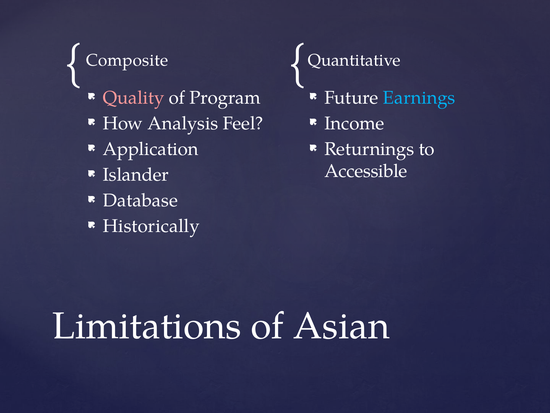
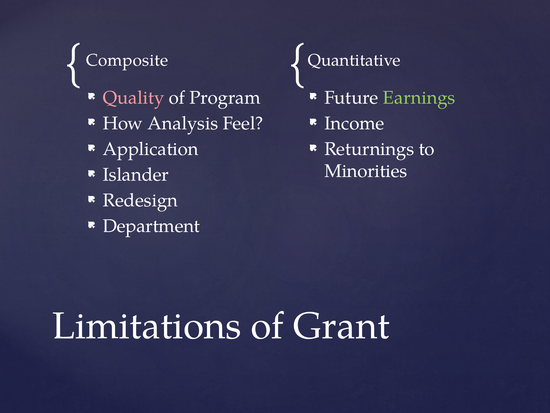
Earnings colour: light blue -> light green
Accessible: Accessible -> Minorities
Database: Database -> Redesign
Historically: Historically -> Department
Asian: Asian -> Grant
